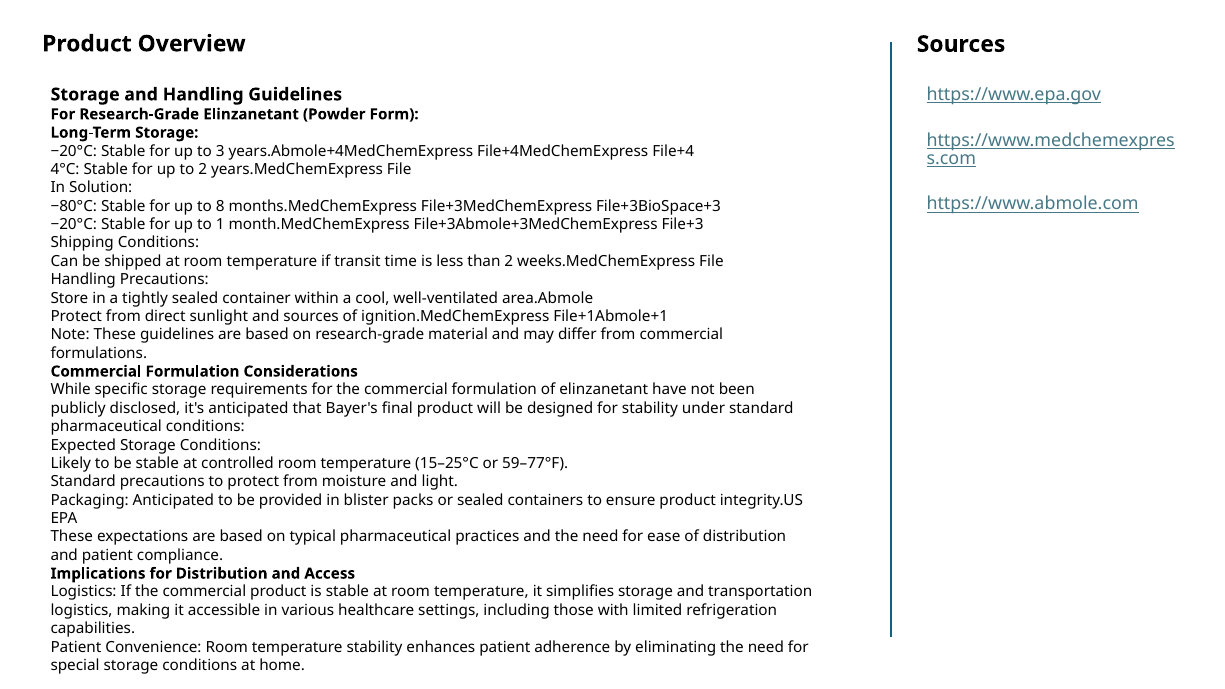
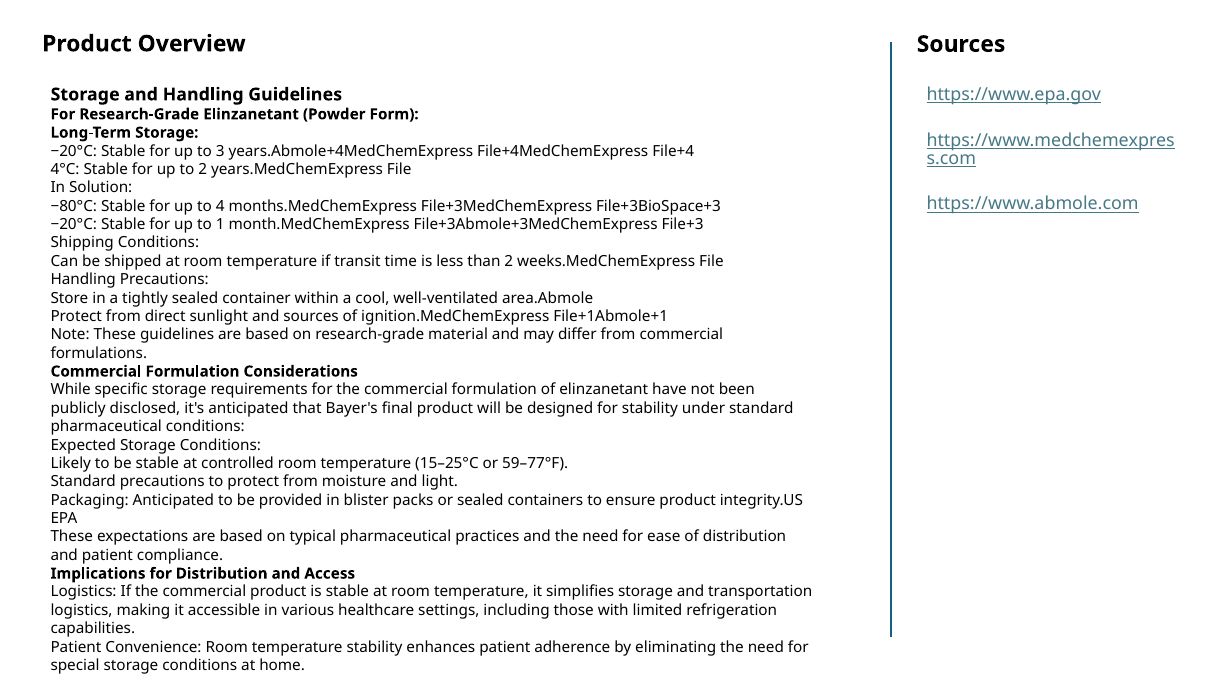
8: 8 -> 4
